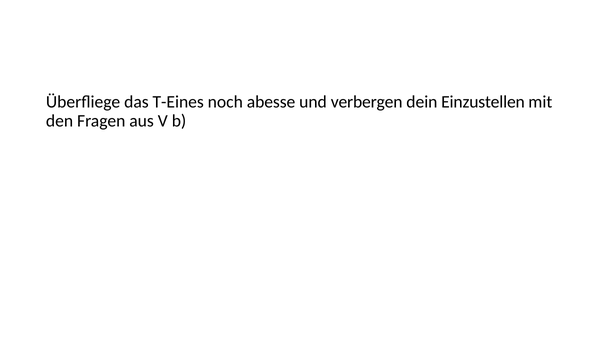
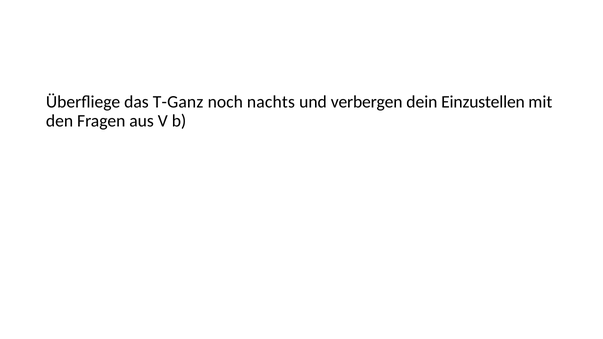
T-Eines: T-Eines -> T-Ganz
abesse: abesse -> nachts
